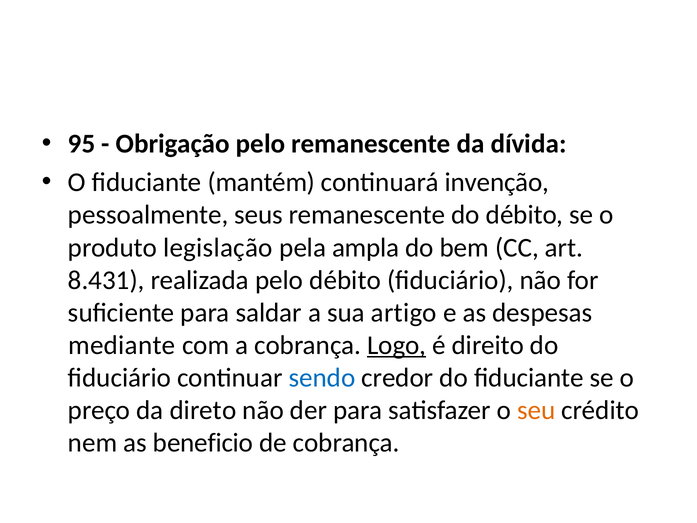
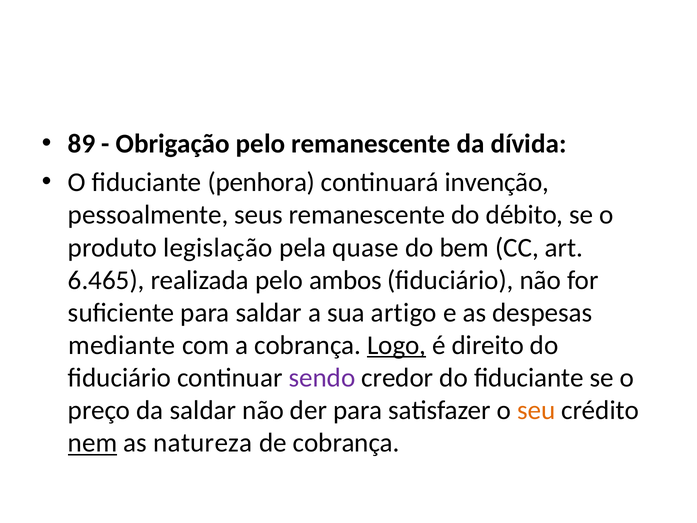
95: 95 -> 89
mantém: mantém -> penhora
ampla: ampla -> quase
8.431: 8.431 -> 6.465
pelo débito: débito -> ambos
sendo colour: blue -> purple
da direto: direto -> saldar
nem underline: none -> present
beneficio: beneficio -> natureza
